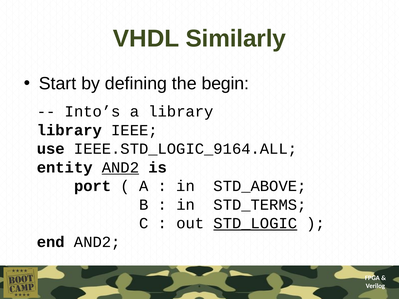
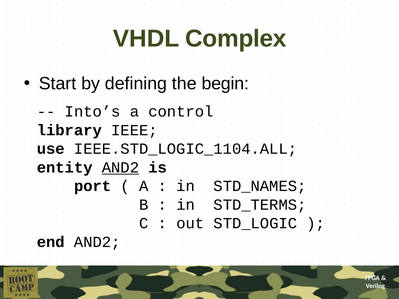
Similarly: Similarly -> Complex
a library: library -> control
IEEE.STD_LOGIC_9164.ALL: IEEE.STD_LOGIC_9164.ALL -> IEEE.STD_LOGIC_1104.ALL
STD_ABOVE: STD_ABOVE -> STD_NAMES
STD_LOGIC underline: present -> none
